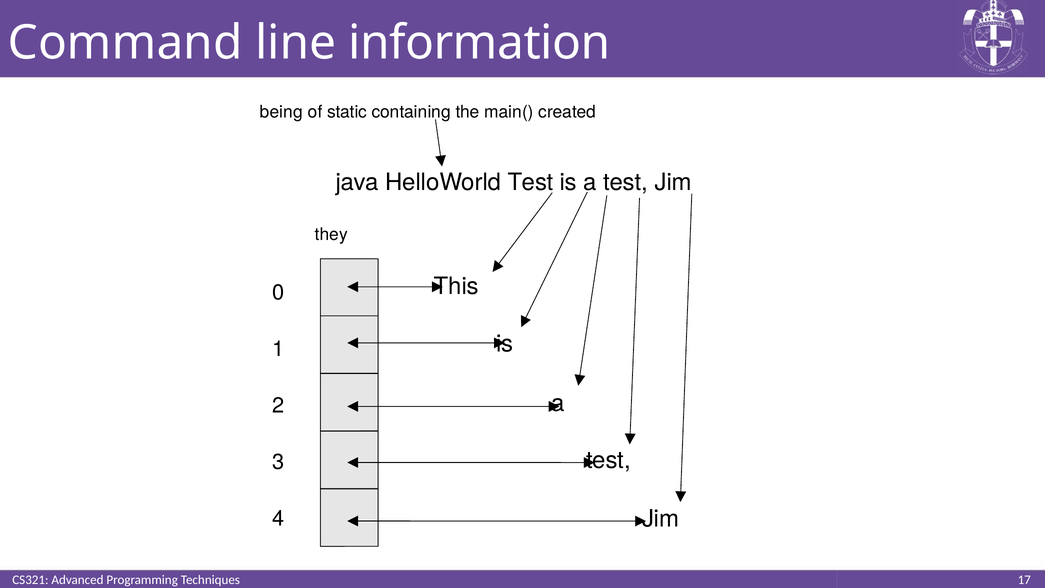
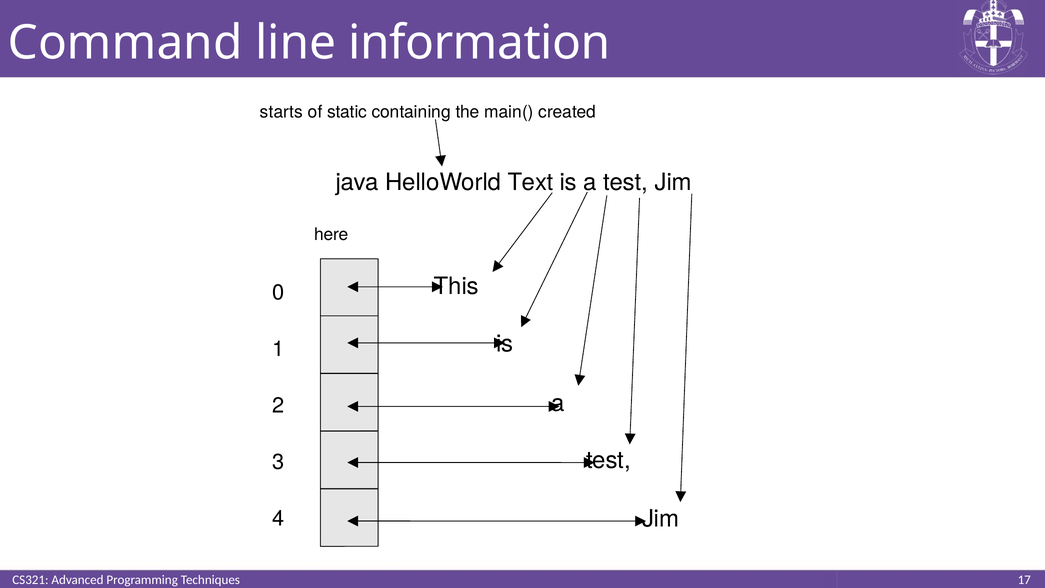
being: being -> starts
HelloWorld Test: Test -> Text
they: they -> here
